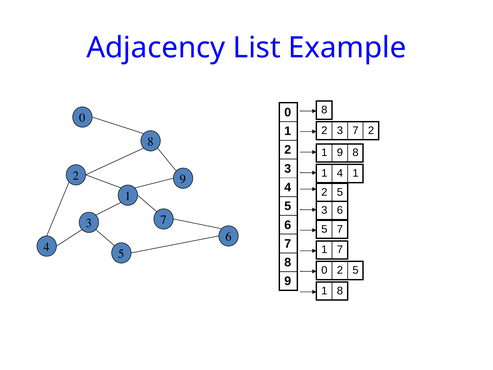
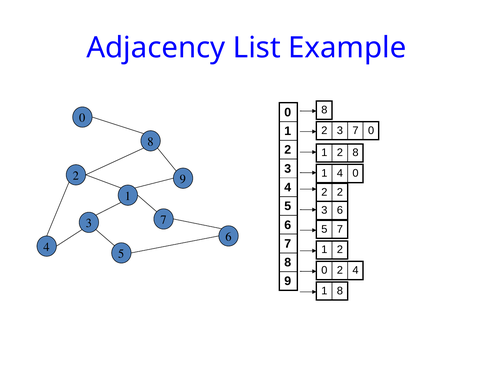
7 2: 2 -> 0
9 at (340, 152): 9 -> 2
4 1: 1 -> 0
5 at (340, 192): 5 -> 2
7 at (340, 249): 7 -> 2
0 2 5: 5 -> 4
